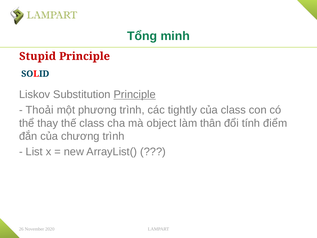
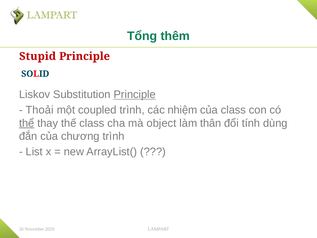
minh: minh -> thêm
phương: phương -> coupled
tightly: tightly -> nhiệm
thể underline: none -> present
điểm: điểm -> dùng
